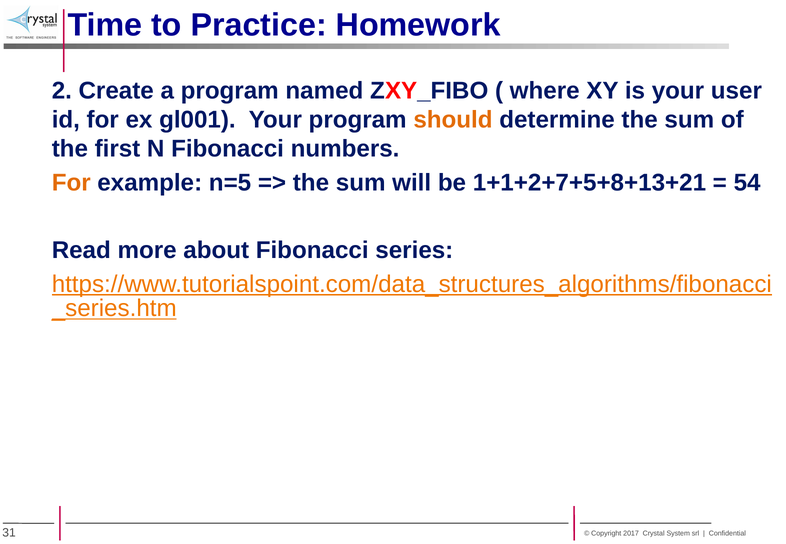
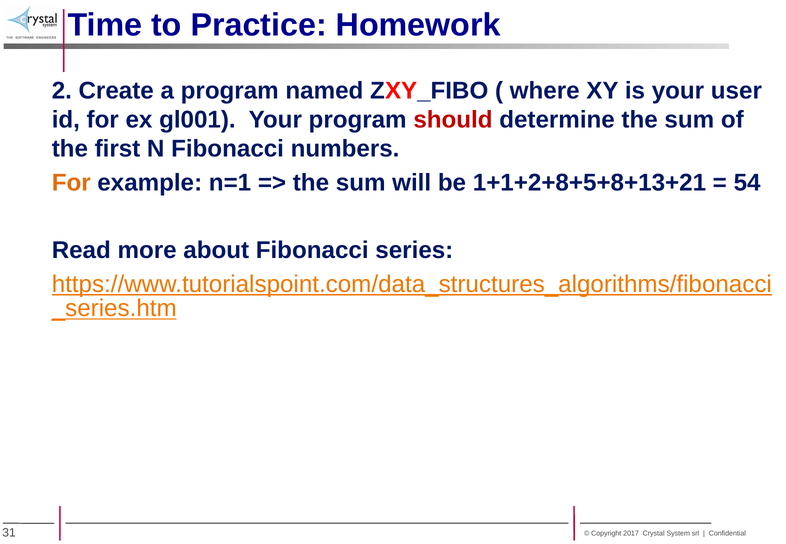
should colour: orange -> red
n=5: n=5 -> n=1
1+1+2+7+5+8+13+21: 1+1+2+7+5+8+13+21 -> 1+1+2+8+5+8+13+21
